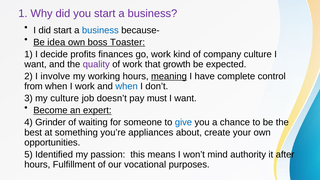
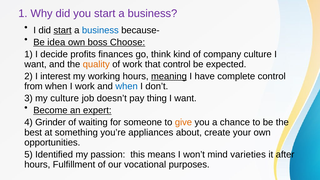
start at (63, 30) underline: none -> present
Toaster: Toaster -> Choose
go work: work -> think
quality colour: purple -> orange
that growth: growth -> control
involve: involve -> interest
must: must -> thing
give colour: blue -> orange
authority: authority -> varieties
